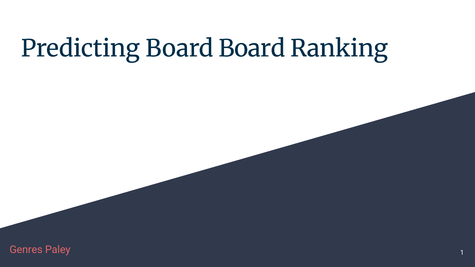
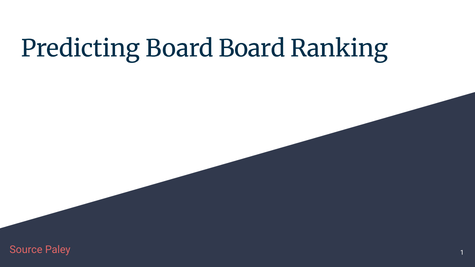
Genres: Genres -> Source
